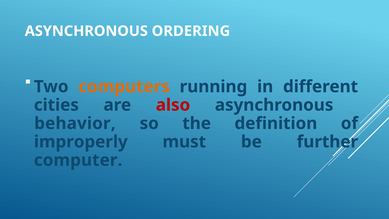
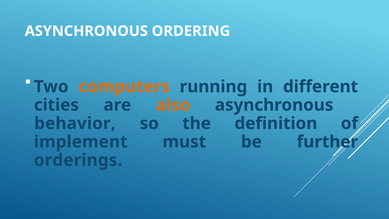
also colour: red -> orange
improperly: improperly -> implement
computer: computer -> orderings
